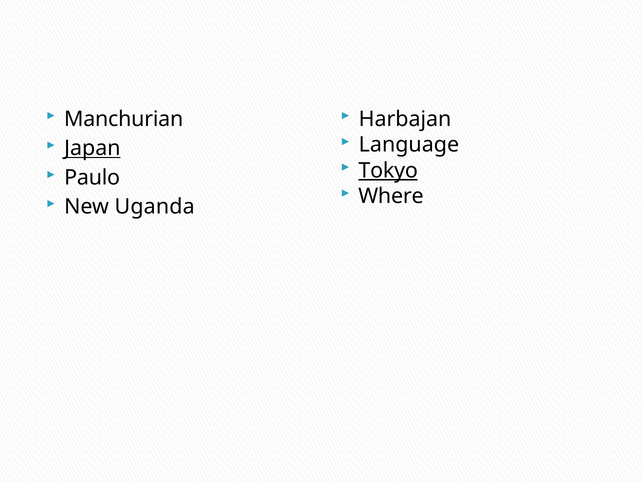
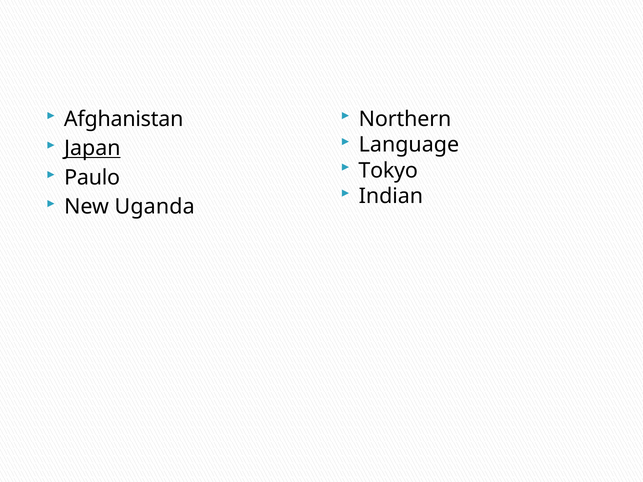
Manchurian: Manchurian -> Afghanistan
Harbajan: Harbajan -> Northern
Tokyo underline: present -> none
Where: Where -> Indian
